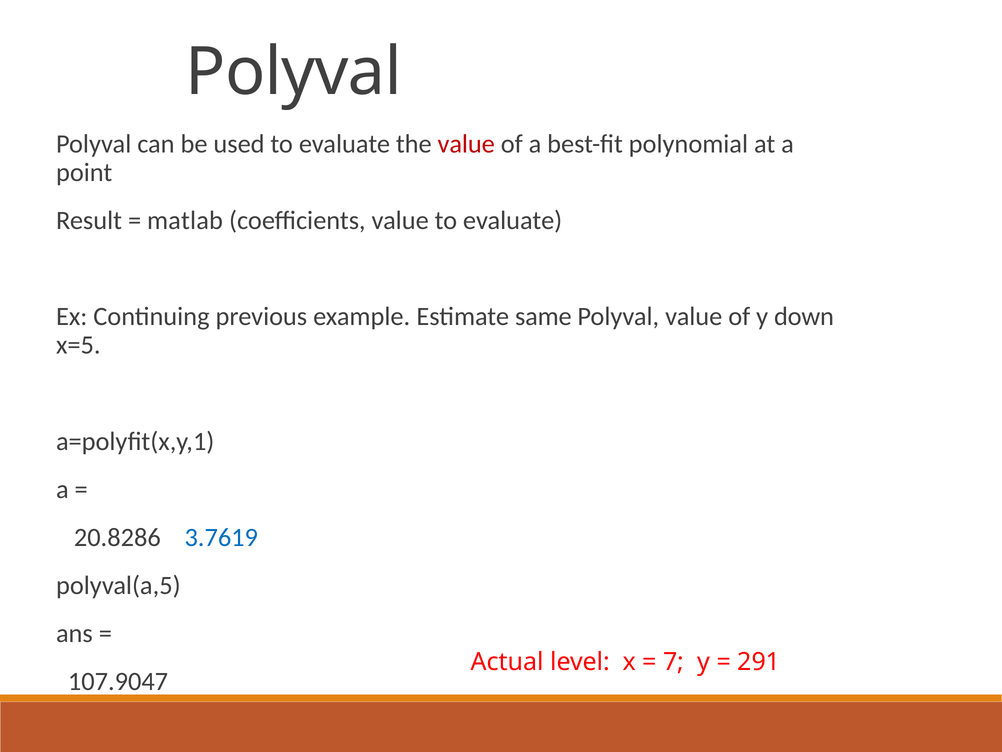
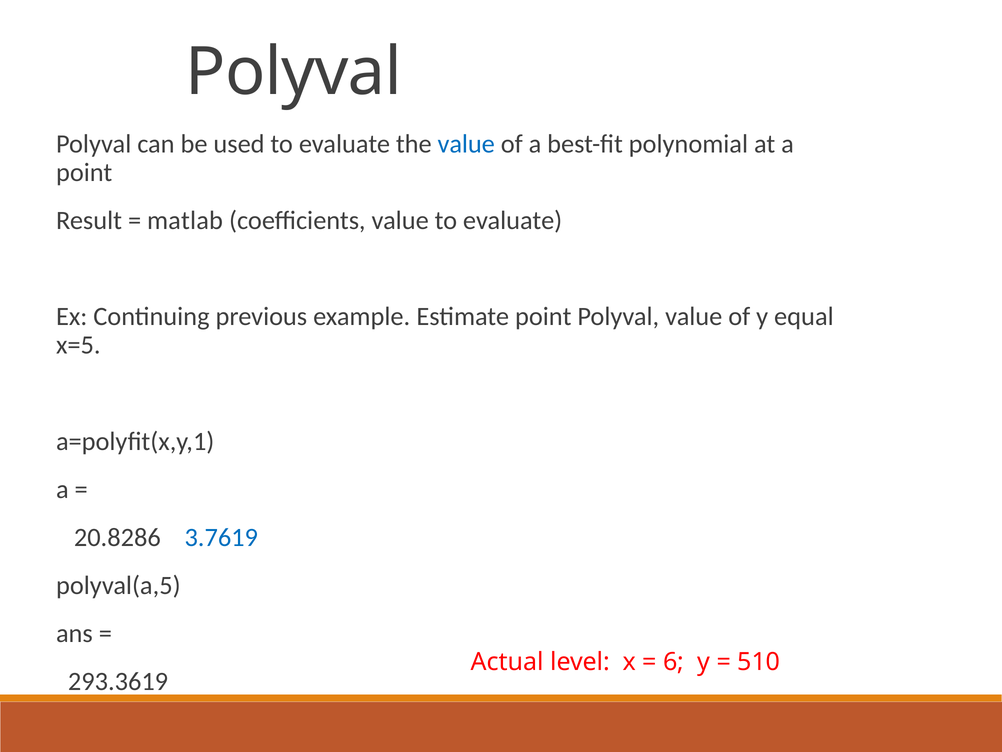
value at (466, 144) colour: red -> blue
Estimate same: same -> point
down: down -> equal
7: 7 -> 6
291: 291 -> 510
107.9047: 107.9047 -> 293.3619
